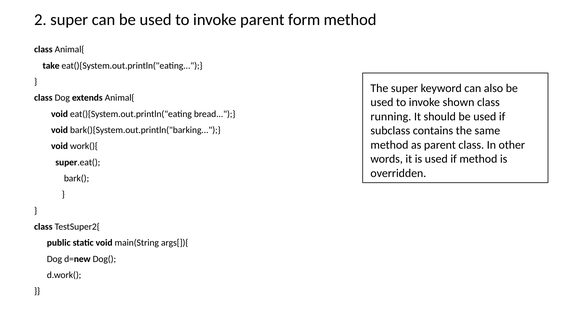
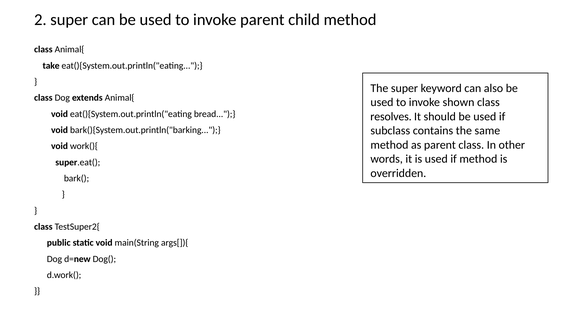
form: form -> child
running: running -> resolves
